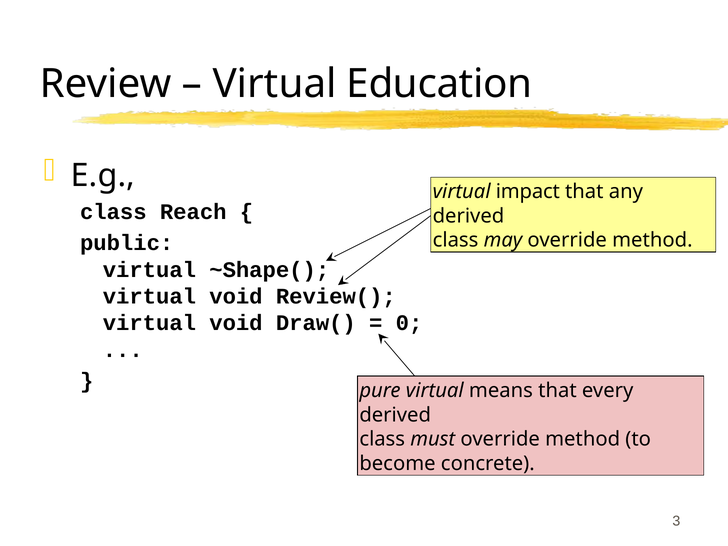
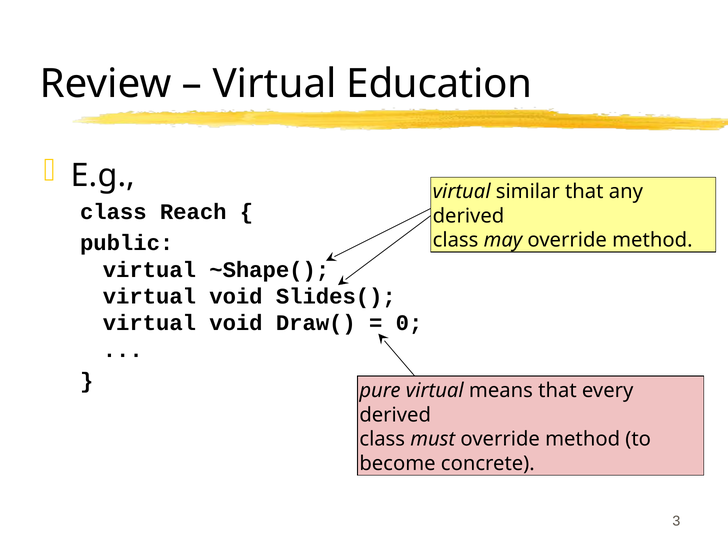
impact: impact -> similar
Review(: Review( -> Slides(
